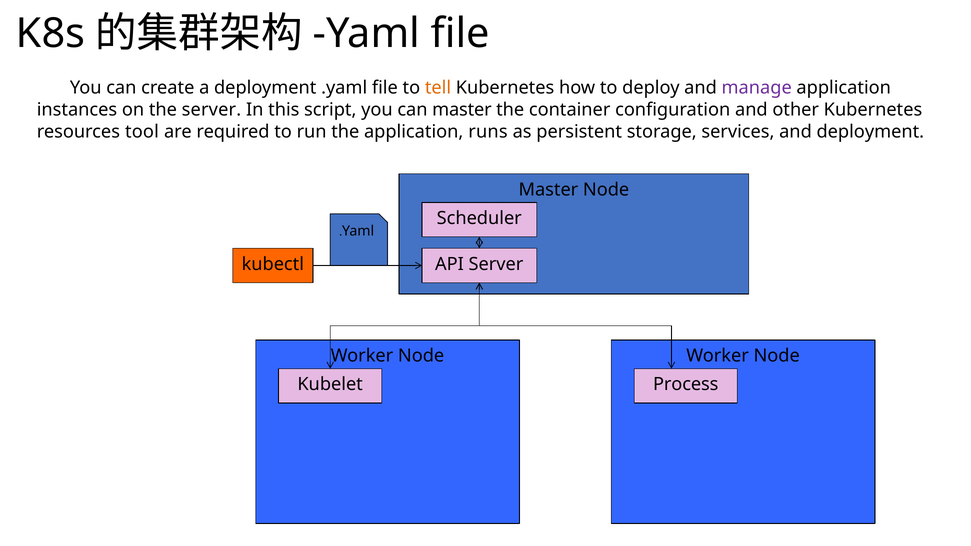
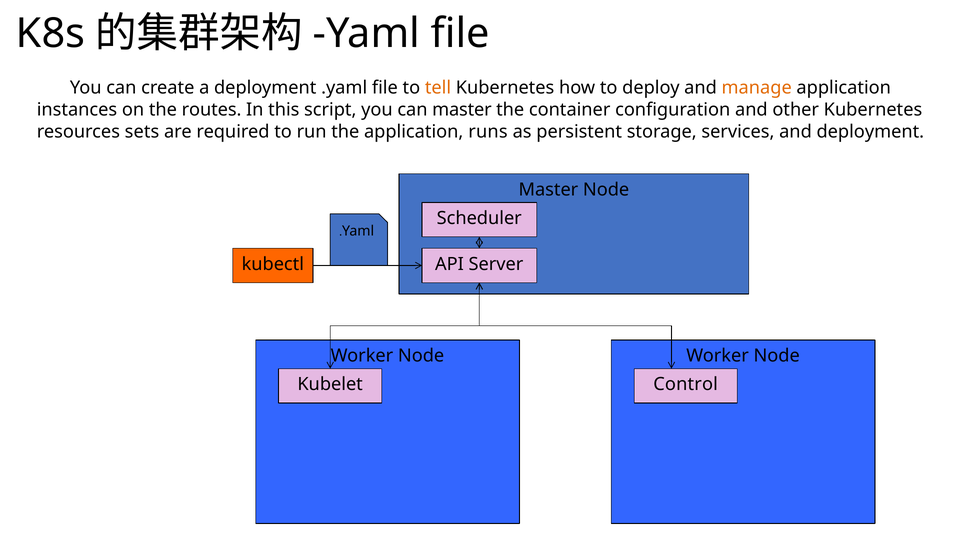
manage colour: purple -> orange
the server: server -> routes
tool: tool -> sets
Process: Process -> Control
